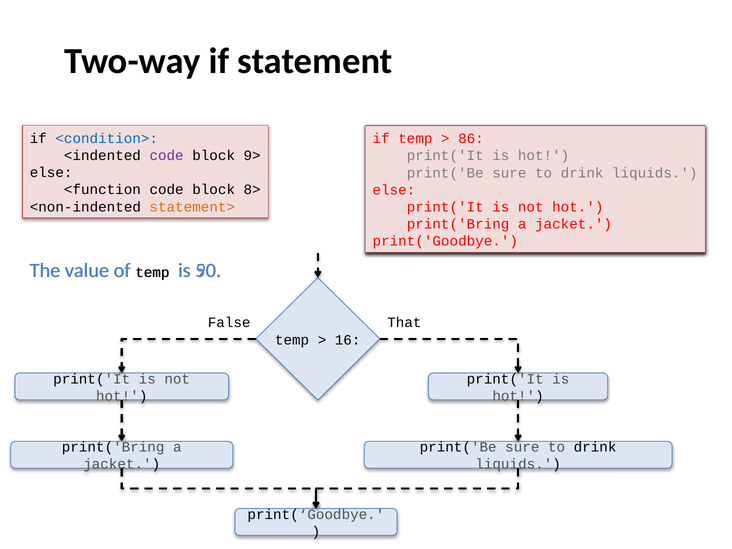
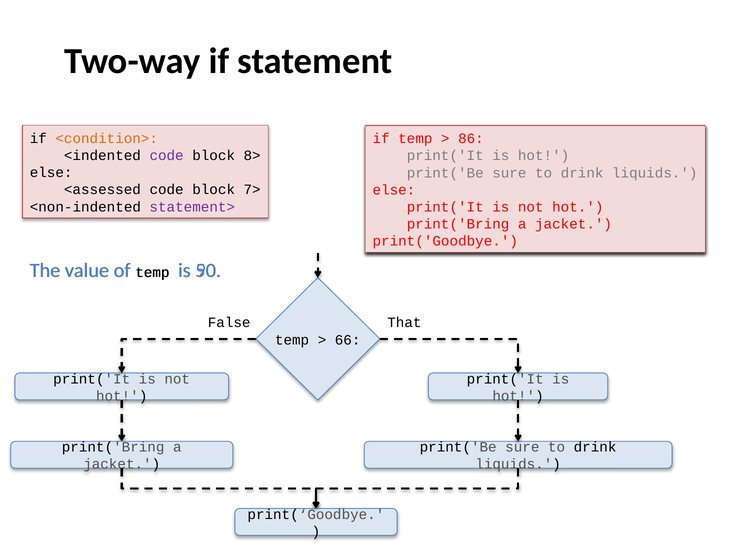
<condition> colour: blue -> orange
9>: 9> -> 8>
<function: <function -> <assessed
8>: 8> -> 7>
statement> colour: orange -> purple
16: 16 -> 66
